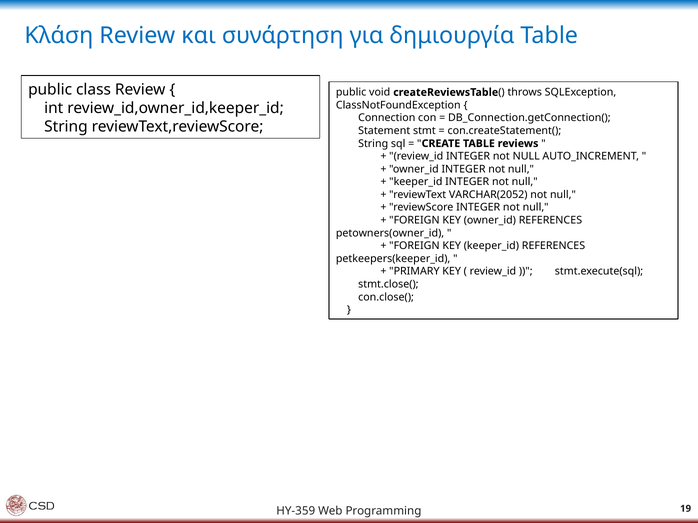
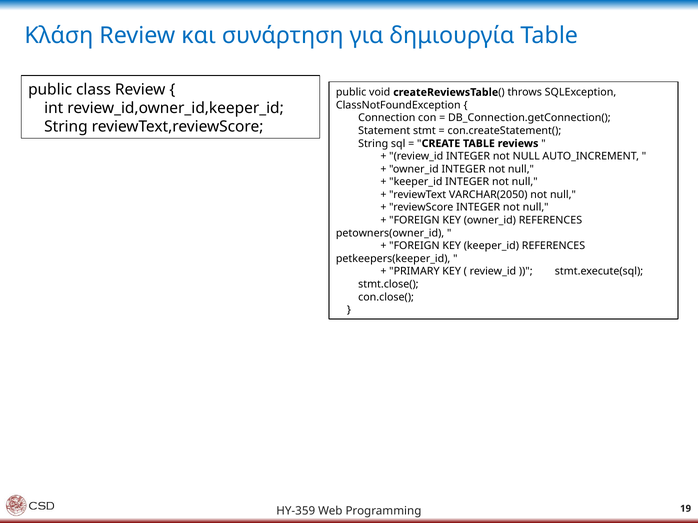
VARCHAR(2052: VARCHAR(2052 -> VARCHAR(2050
